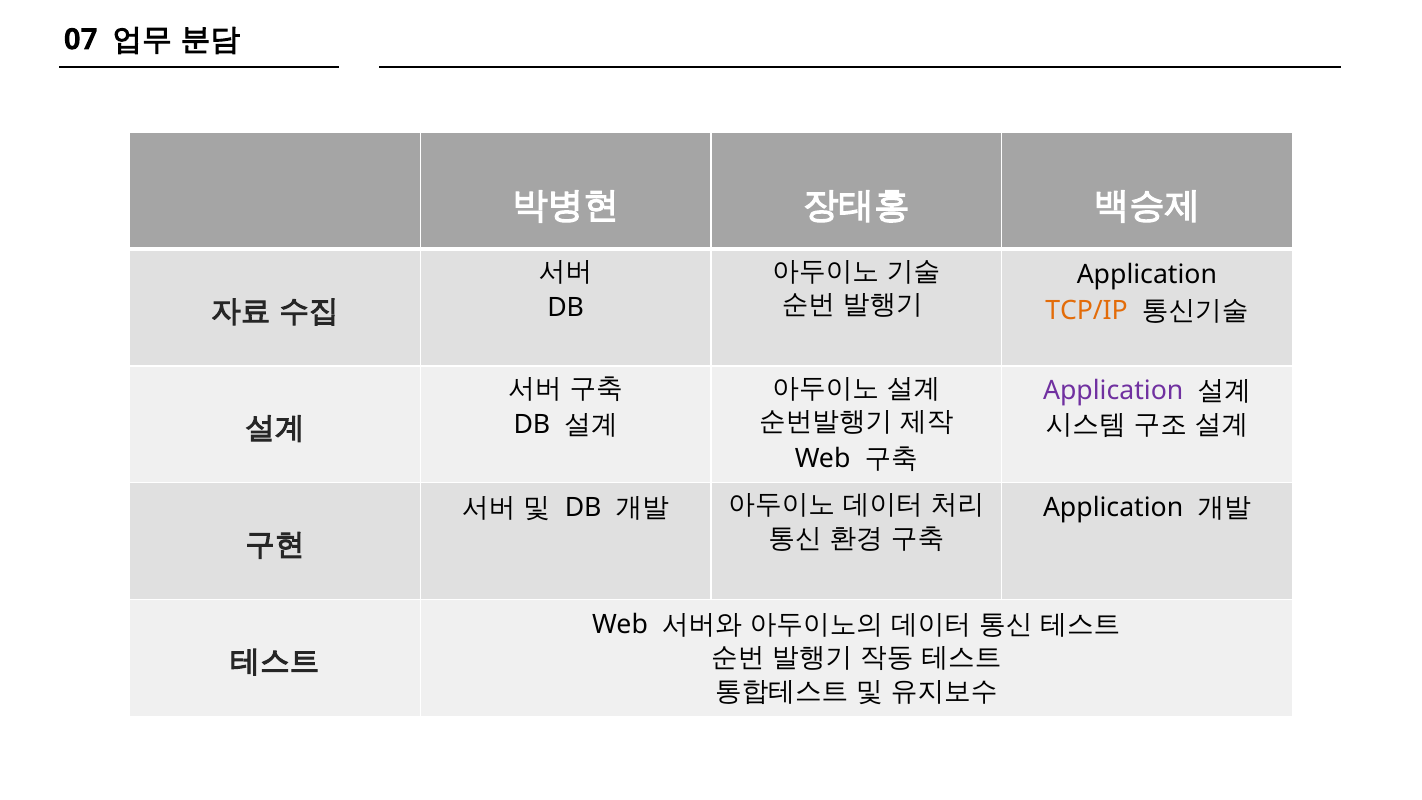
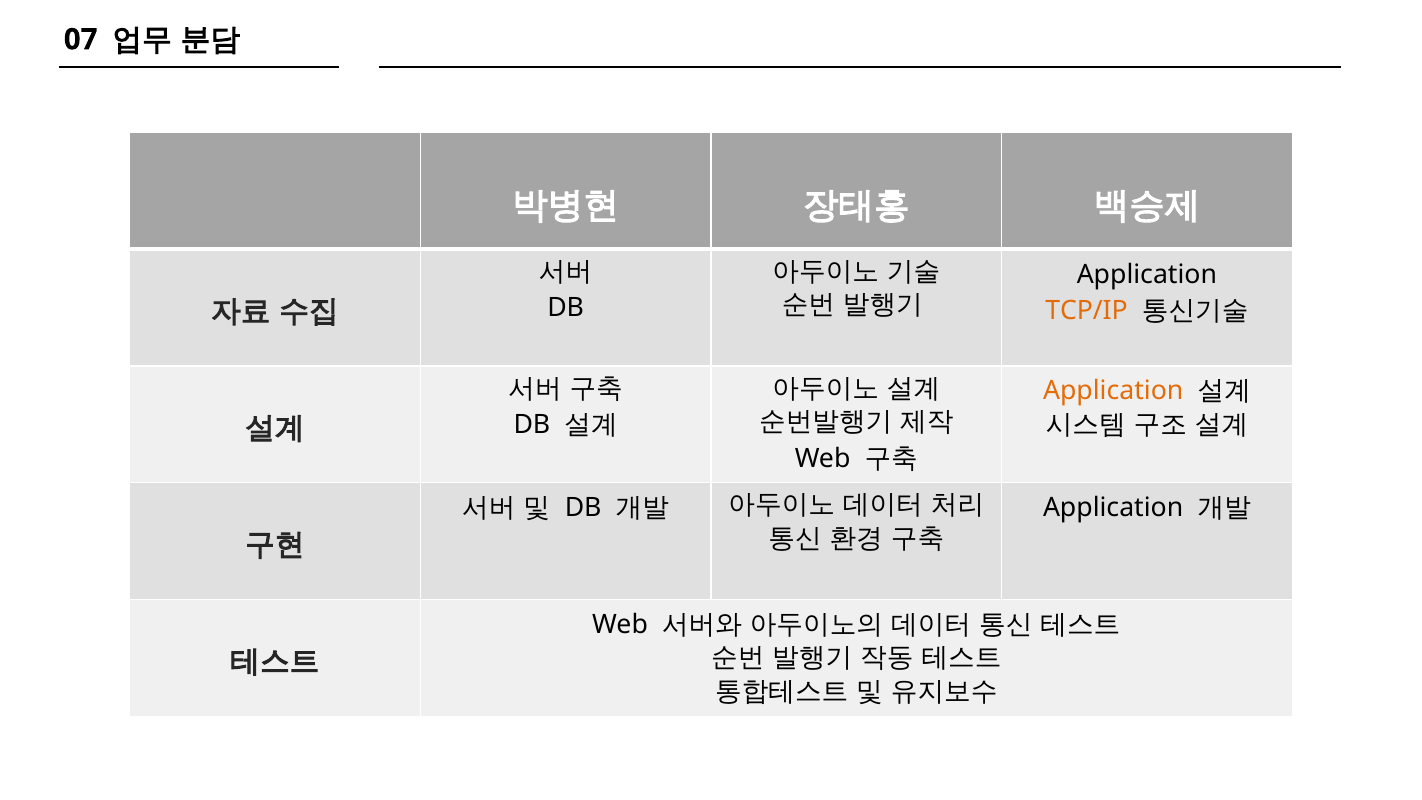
Application at (1113, 391) colour: purple -> orange
